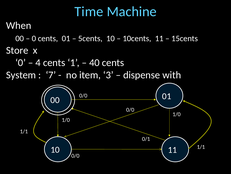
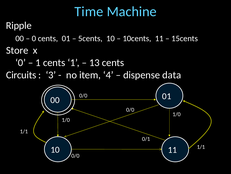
When: When -> Ripple
4 at (38, 62): 4 -> 1
40: 40 -> 13
System: System -> Circuits
7: 7 -> 3
3: 3 -> 4
with: with -> data
